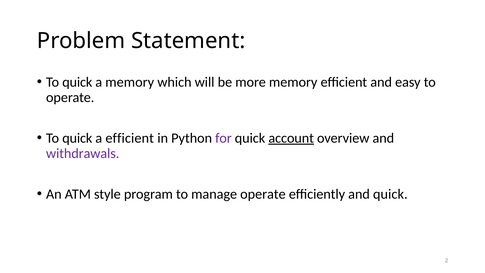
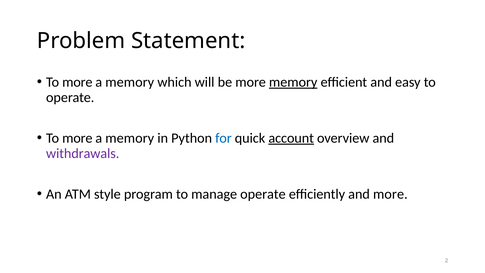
quick at (77, 82): quick -> more
memory at (293, 82) underline: none -> present
quick at (77, 138): quick -> more
efficient at (130, 138): efficient -> memory
for colour: purple -> blue
and quick: quick -> more
